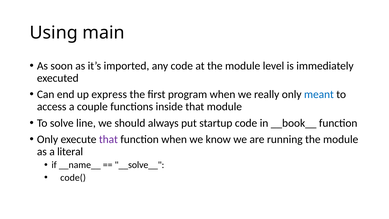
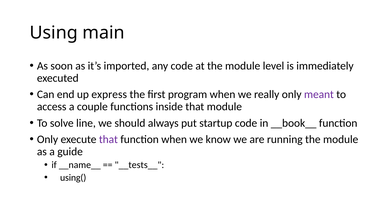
meant colour: blue -> purple
literal: literal -> guide
__solve__: __solve__ -> __tests__
code(: code( -> using(
